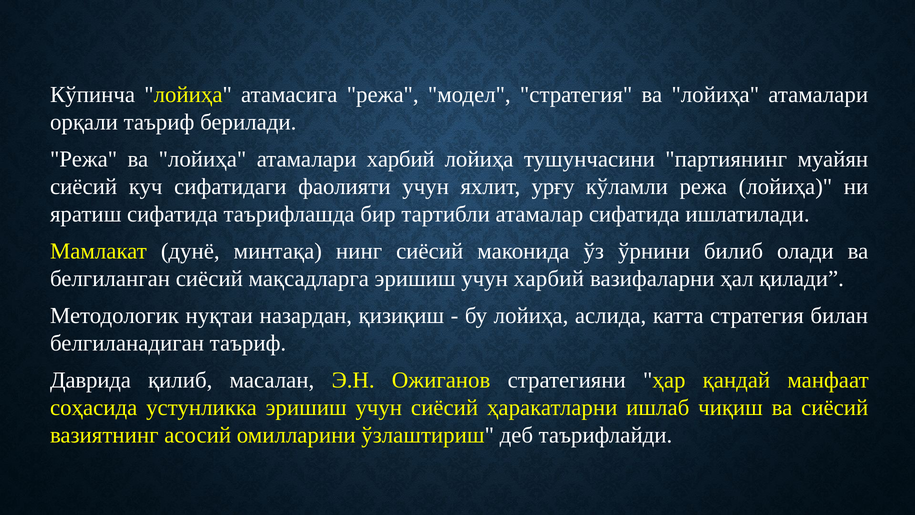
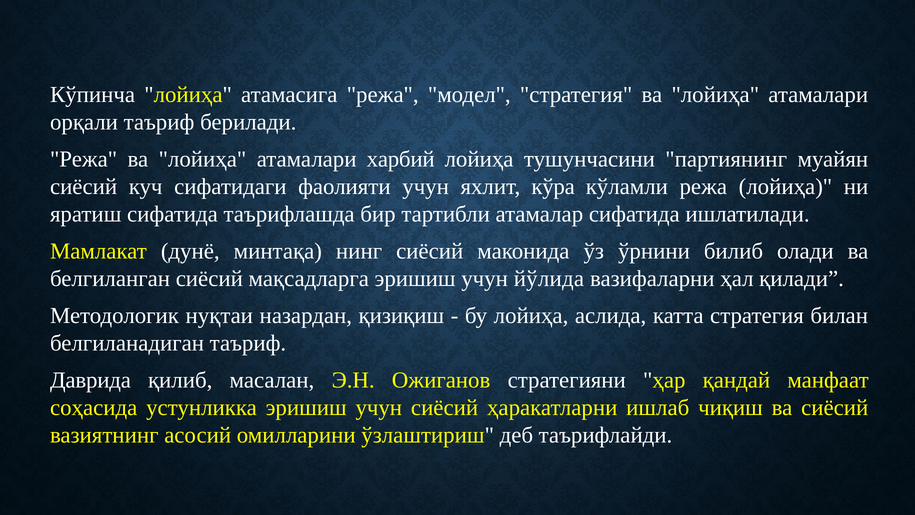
урғу: урғу -> кўра
учун харбий: харбий -> йўлида
